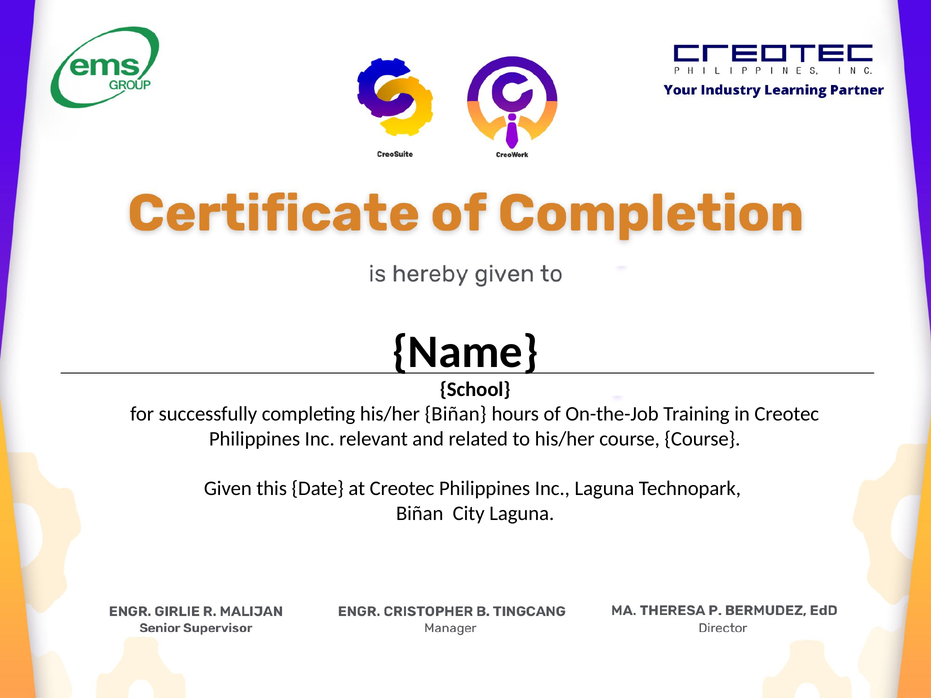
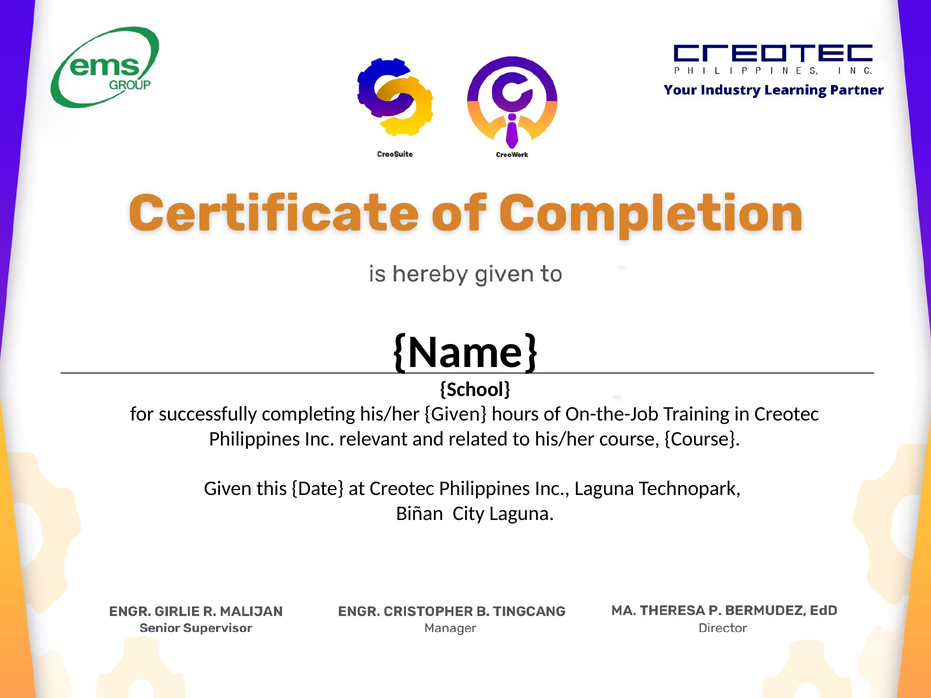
his/her Biñan: Biñan -> Given
